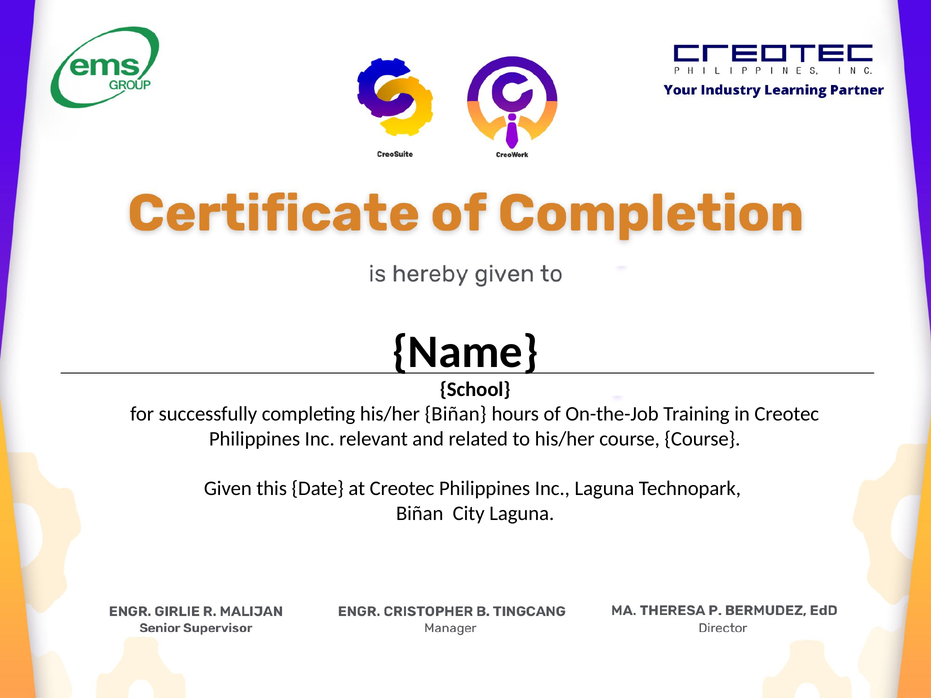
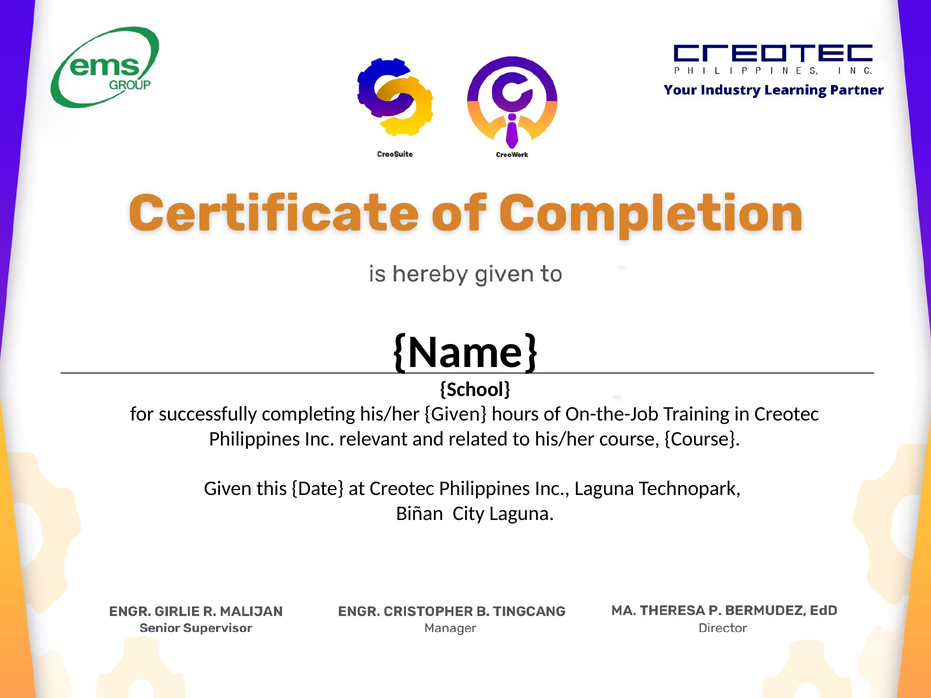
his/her Biñan: Biñan -> Given
